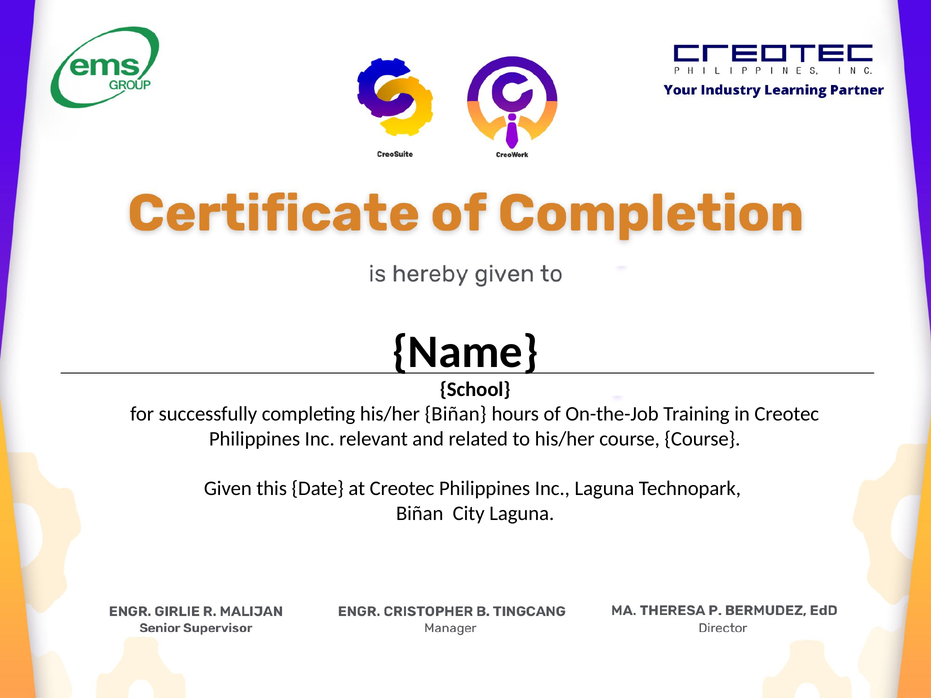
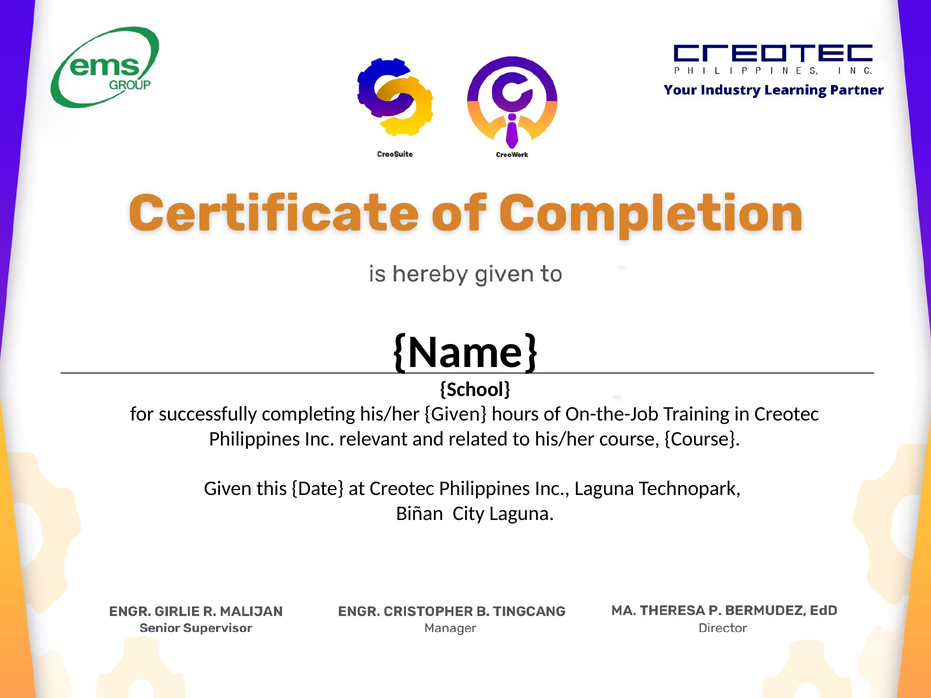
his/her Biñan: Biñan -> Given
